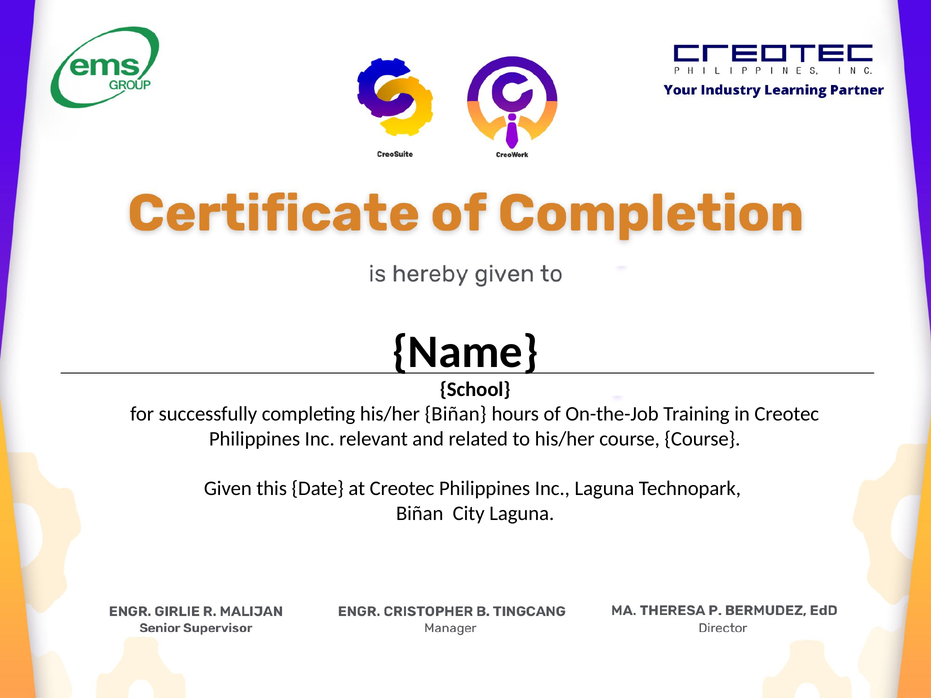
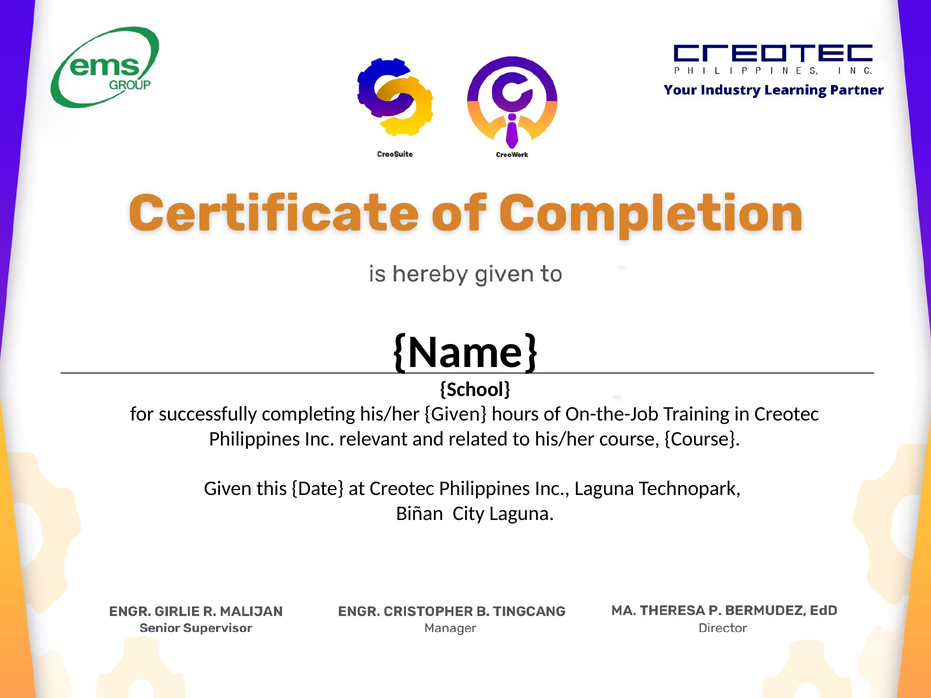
his/her Biñan: Biñan -> Given
